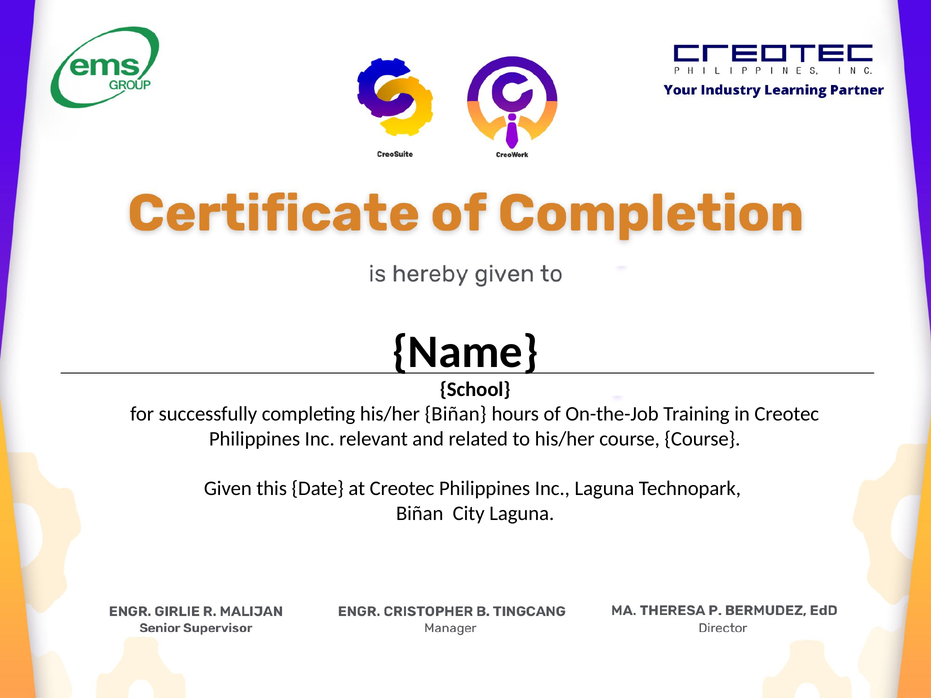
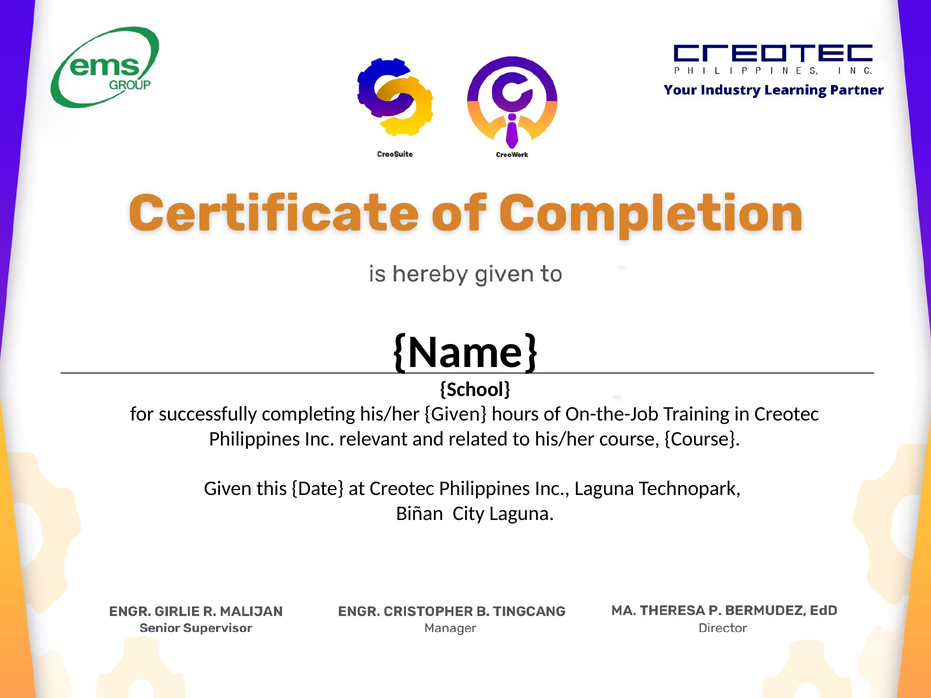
his/her Biñan: Biñan -> Given
